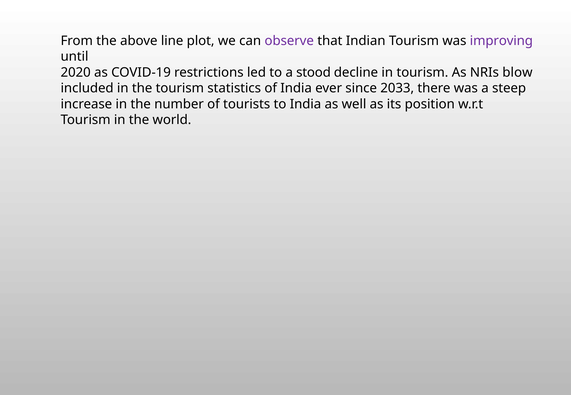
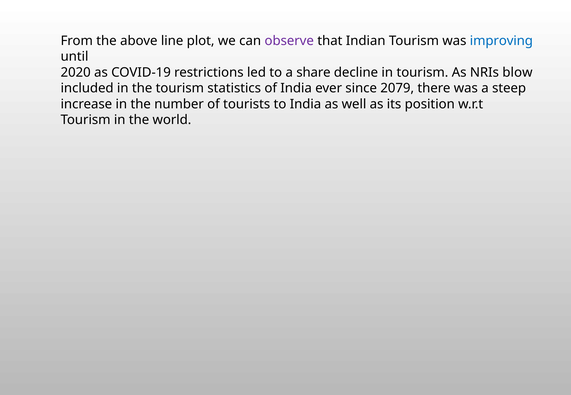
improving colour: purple -> blue
stood: stood -> share
2033: 2033 -> 2079
